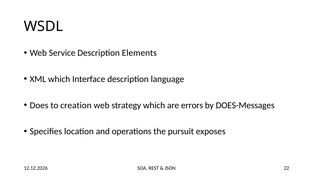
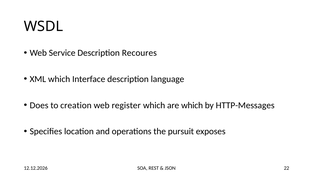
Elements: Elements -> Recoures
strategy: strategy -> register
are errors: errors -> which
DOES-Messages: DOES-Messages -> HTTP-Messages
